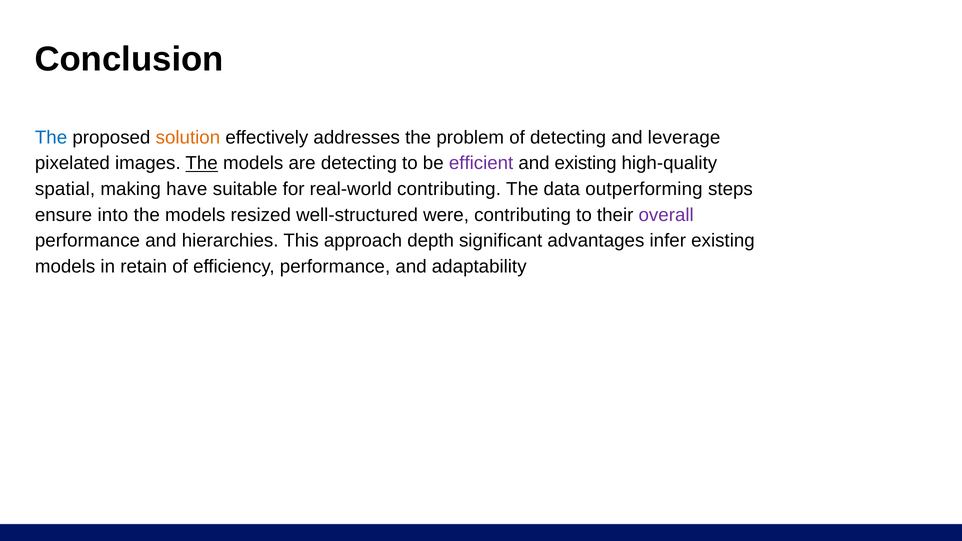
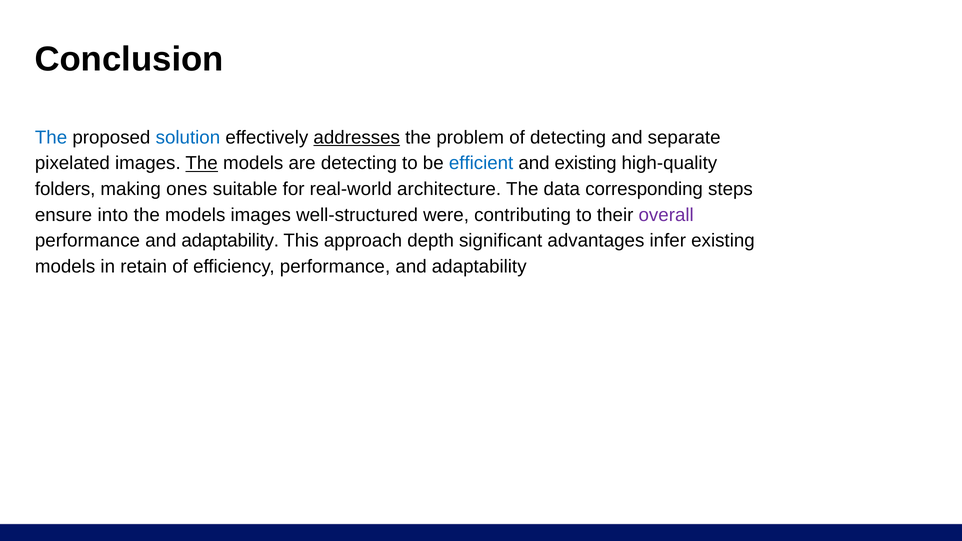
solution colour: orange -> blue
addresses underline: none -> present
leverage: leverage -> separate
efficient colour: purple -> blue
spatial: spatial -> folders
have: have -> ones
real-world contributing: contributing -> architecture
outperforming: outperforming -> corresponding
models resized: resized -> images
hierarchies at (230, 241): hierarchies -> adaptability
